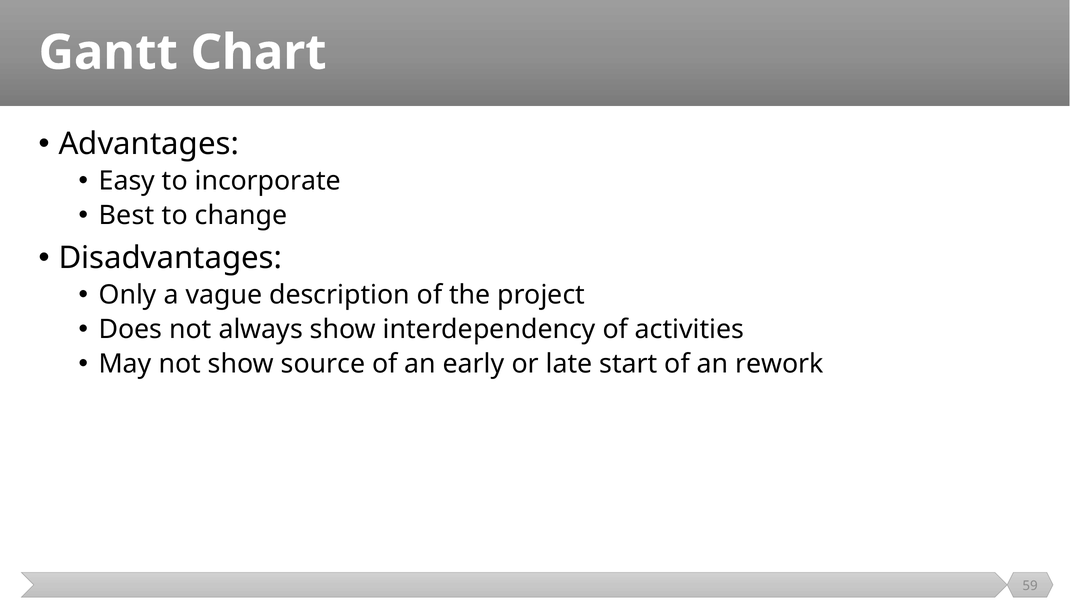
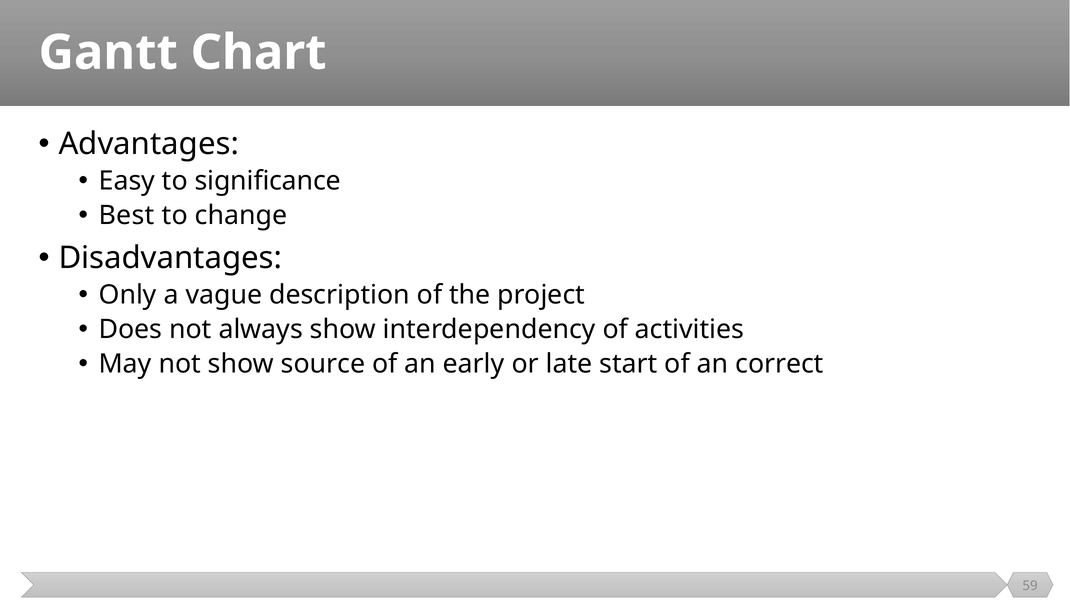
incorporate: incorporate -> significance
rework: rework -> correct
